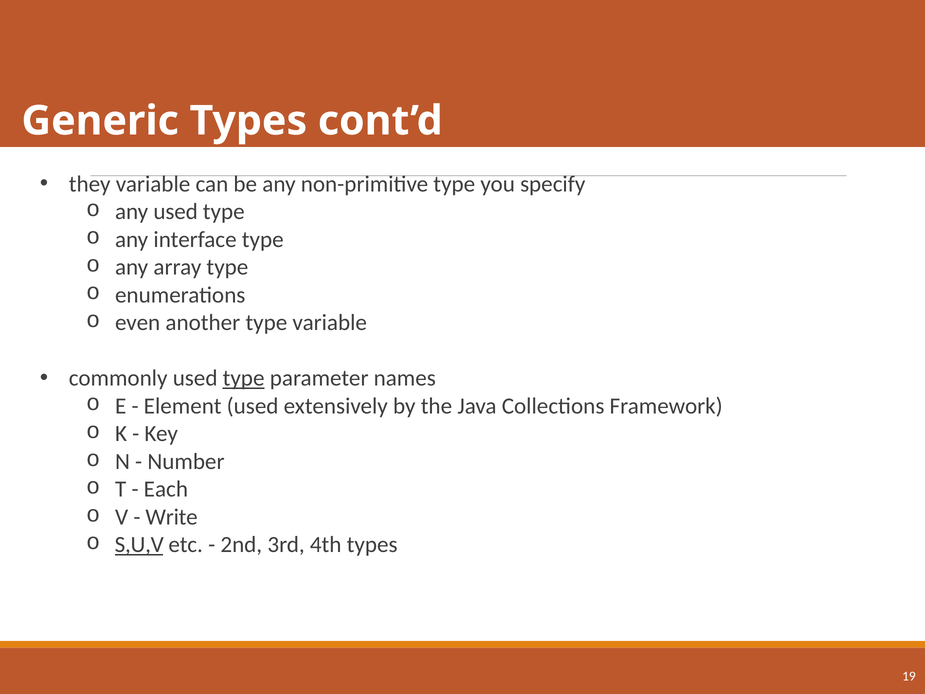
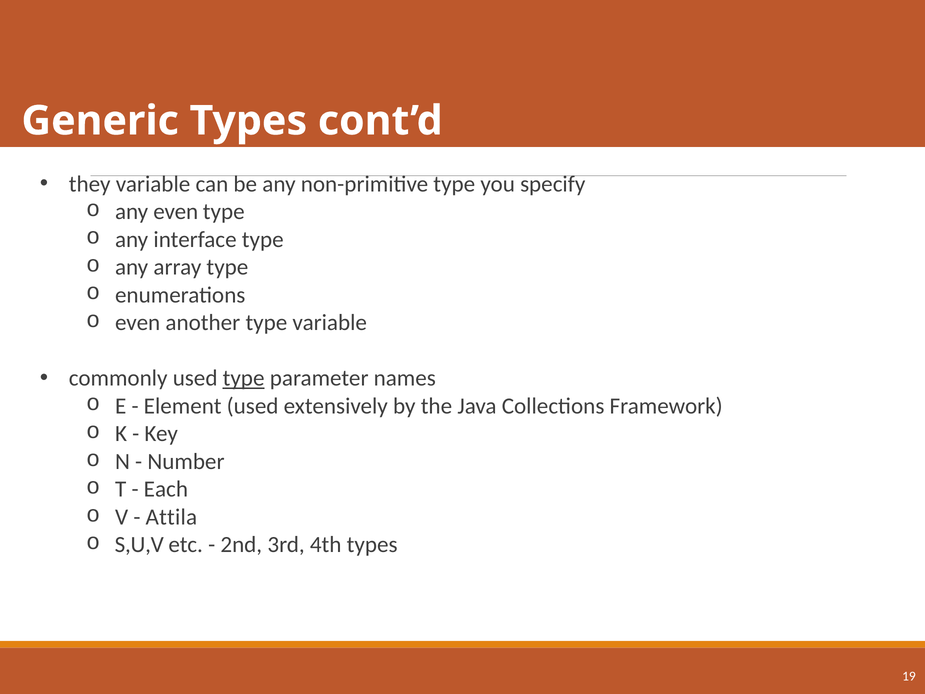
any used: used -> even
Write: Write -> Attila
S,U,V underline: present -> none
